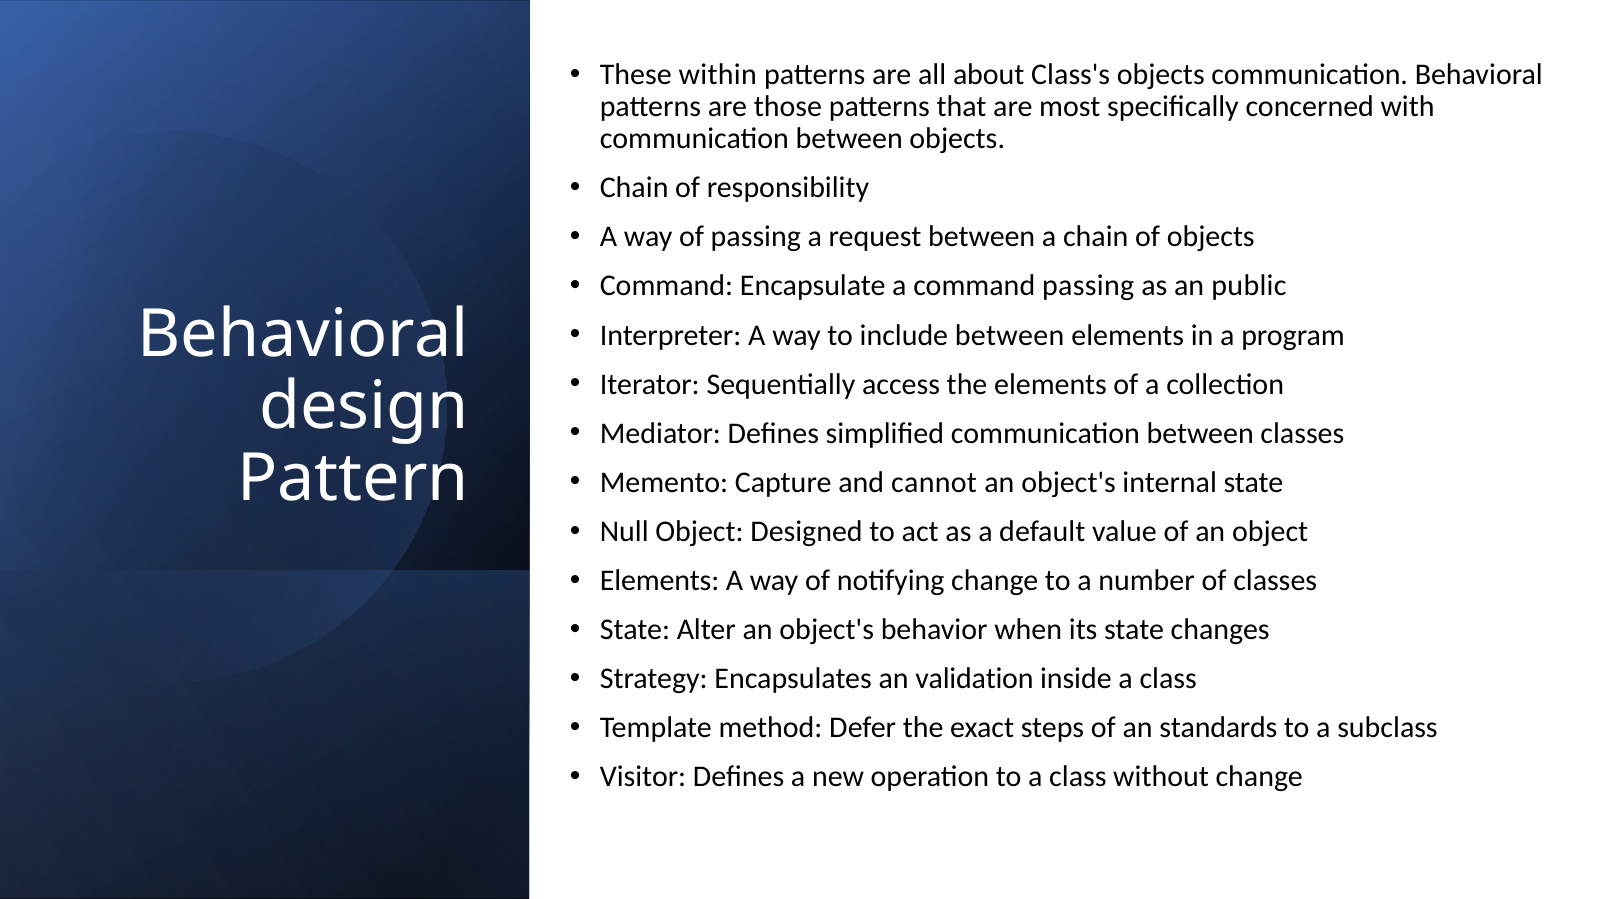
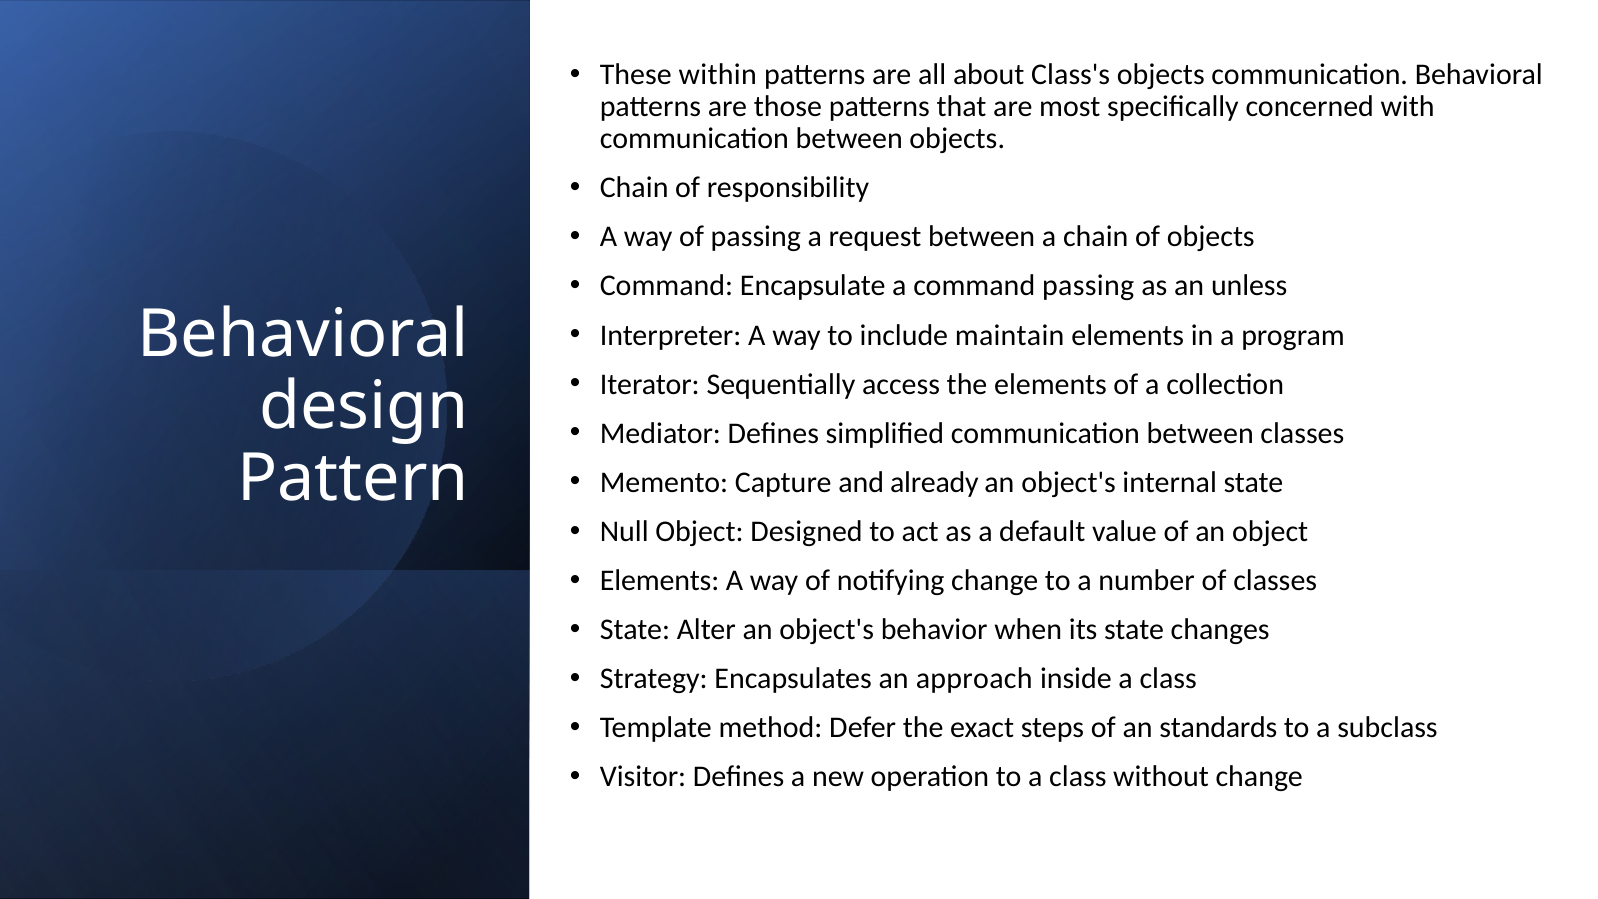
public: public -> unless
include between: between -> maintain
cannot: cannot -> already
validation: validation -> approach
